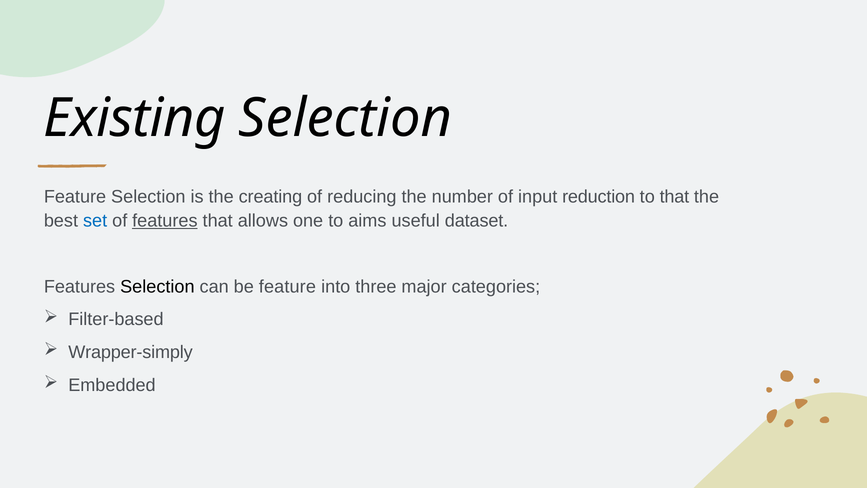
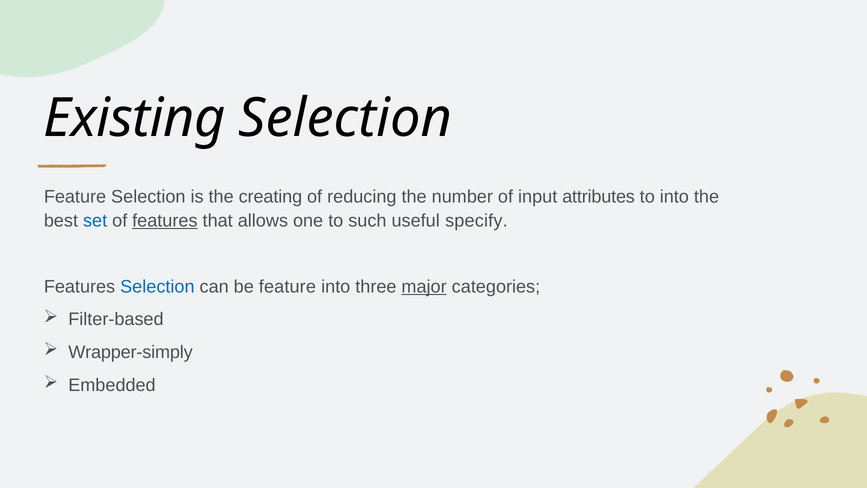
reduction: reduction -> attributes
to that: that -> into
aims: aims -> such
dataset: dataset -> specify
Selection at (157, 286) colour: black -> blue
major underline: none -> present
